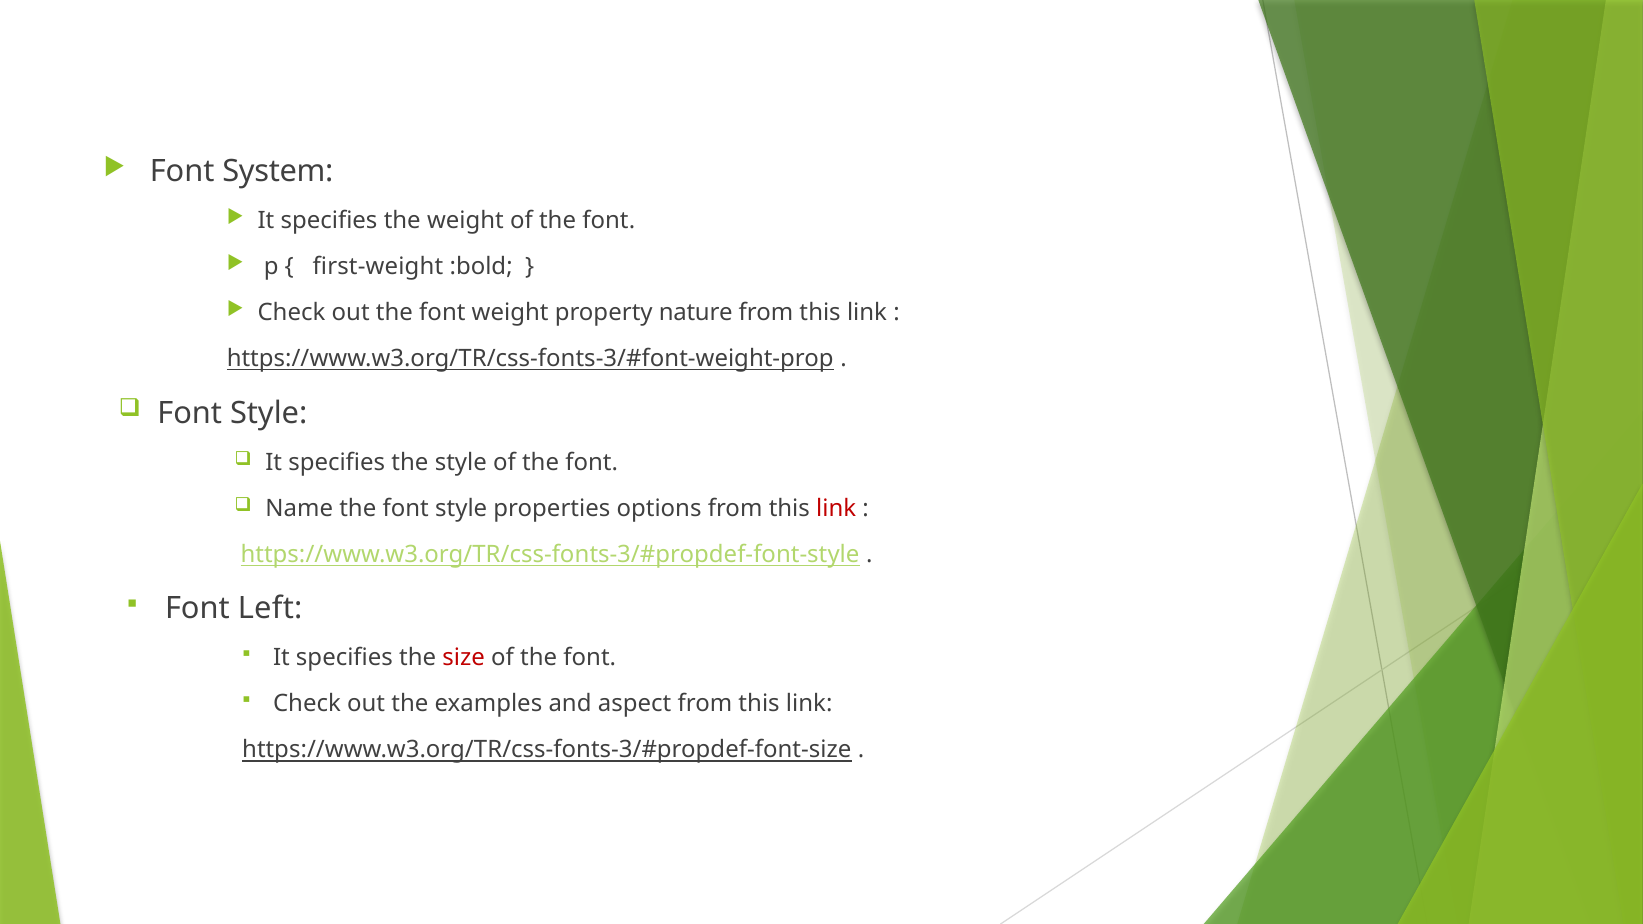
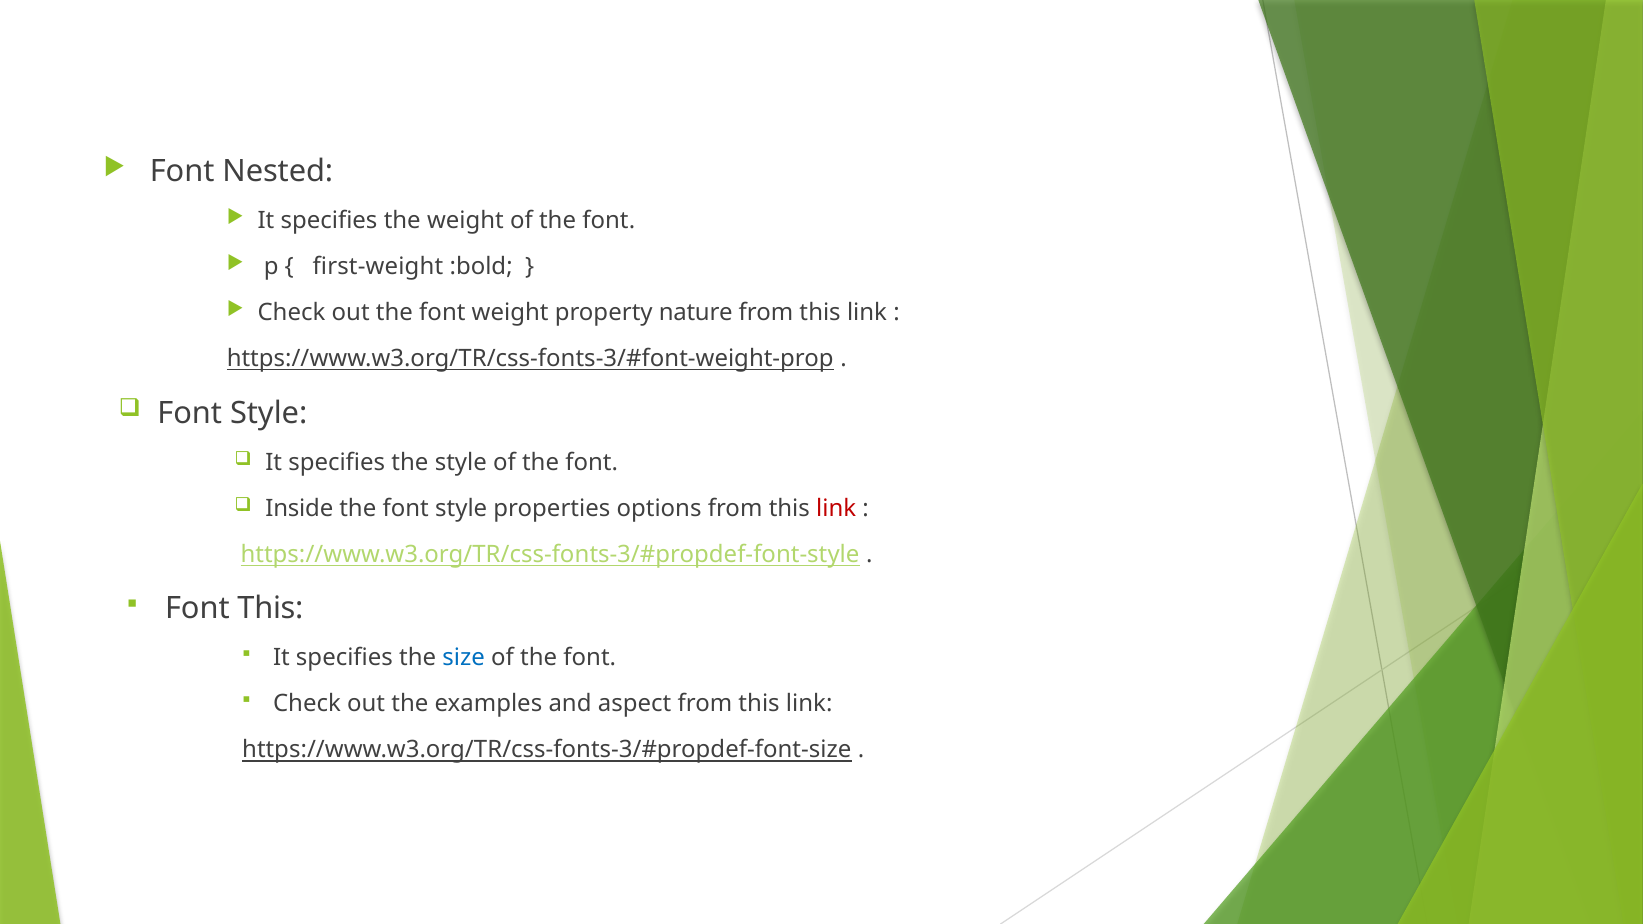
System: System -> Nested
Name: Name -> Inside
Font Left: Left -> This
size colour: red -> blue
